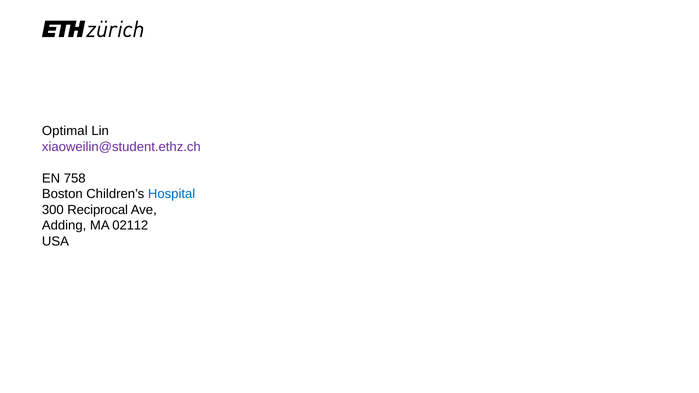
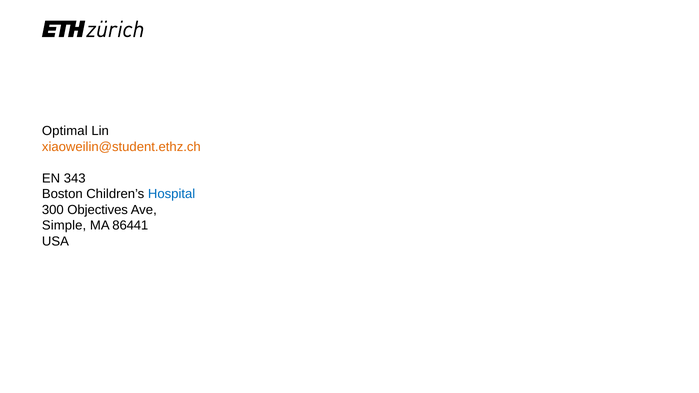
xiaoweilin@student.ethz.ch colour: purple -> orange
758: 758 -> 343
Reciprocal: Reciprocal -> Objectives
Adding: Adding -> Simple
02112: 02112 -> 86441
